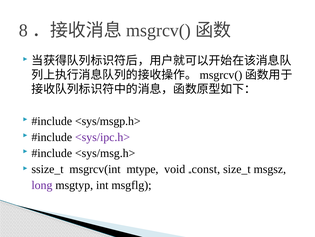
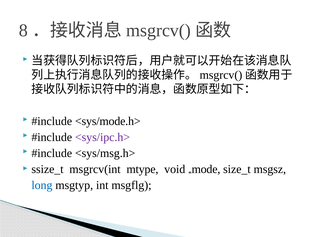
<sys/msgp.h>: <sys/msgp.h> -> <sys/mode.h>
const: const -> mode
long colour: purple -> blue
